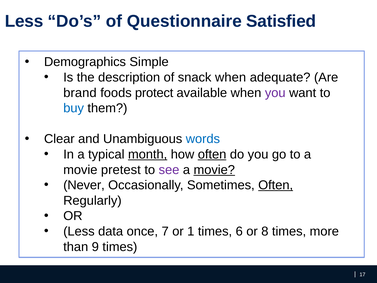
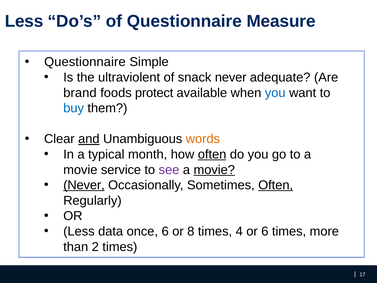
Satisfied: Satisfied -> Measure
Demographics at (85, 62): Demographics -> Questionnaire
description: description -> ultraviolent
snack when: when -> never
you at (275, 93) colour: purple -> blue
and underline: none -> present
words colour: blue -> orange
month underline: present -> none
pretest: pretest -> service
Never at (84, 185) underline: none -> present
once 7: 7 -> 6
1: 1 -> 8
6: 6 -> 4
or 8: 8 -> 6
9: 9 -> 2
